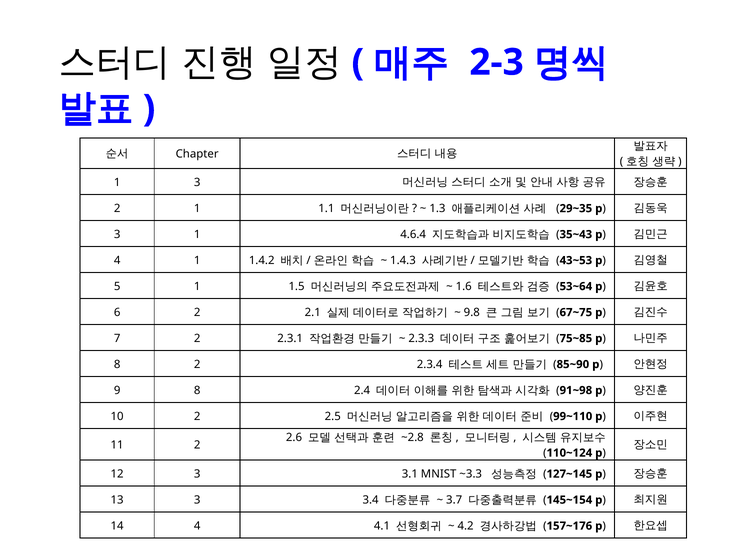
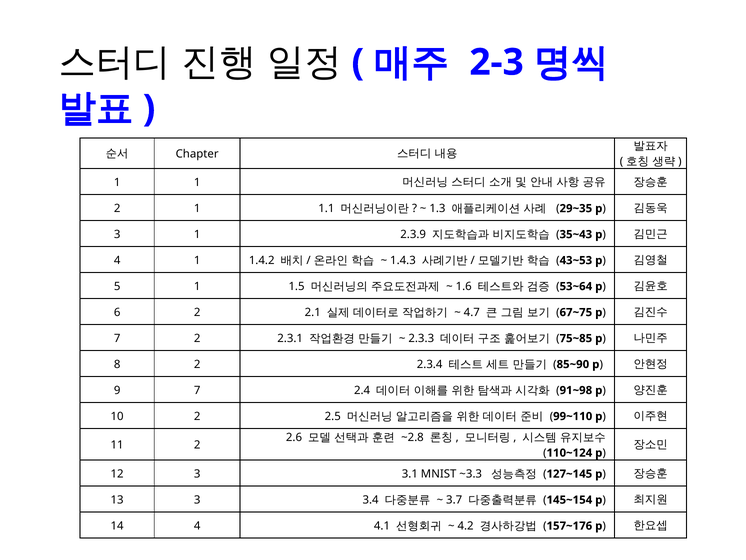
1 3: 3 -> 1
4.6.4: 4.6.4 -> 2.3.9
9.8: 9.8 -> 4.7
9 8: 8 -> 7
